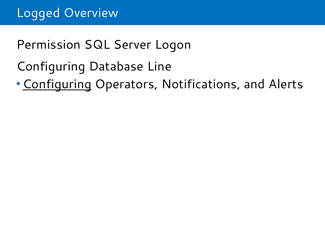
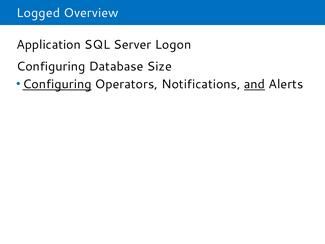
Permission: Permission -> Application
Line: Line -> Size
and underline: none -> present
